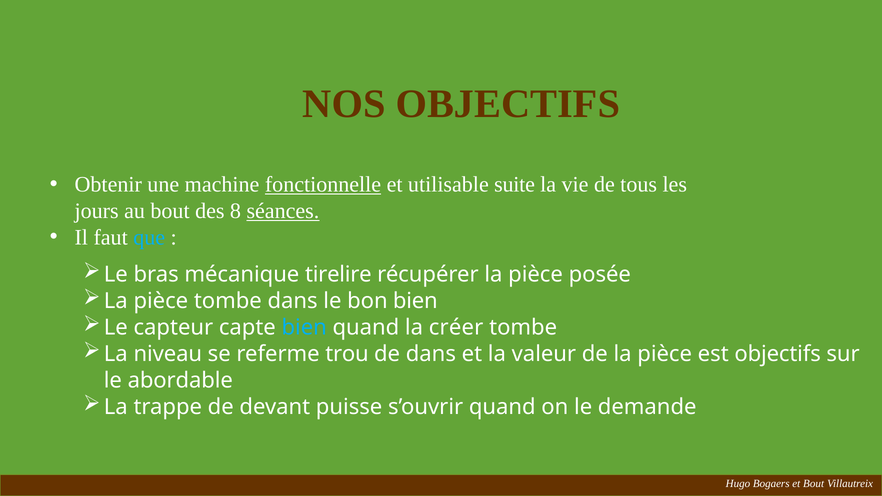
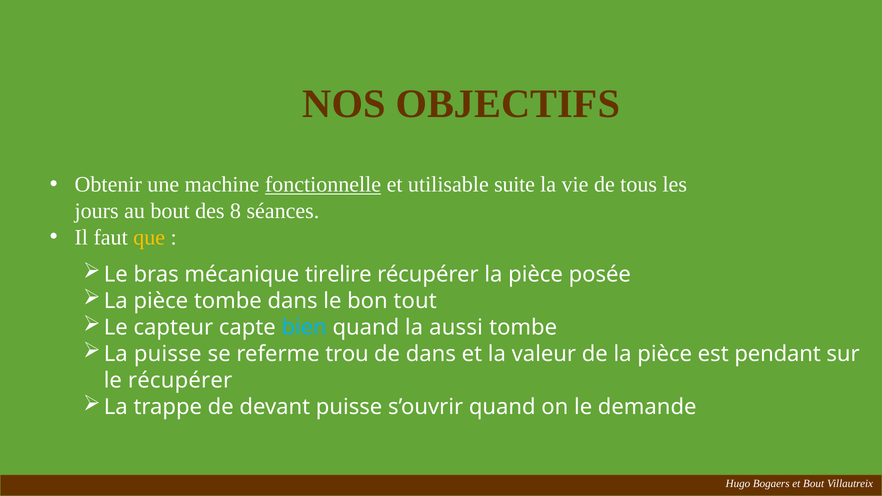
séances underline: present -> none
que colour: light blue -> yellow
bon bien: bien -> tout
créer: créer -> aussi
La niveau: niveau -> puisse
est objectifs: objectifs -> pendant
le abordable: abordable -> récupérer
